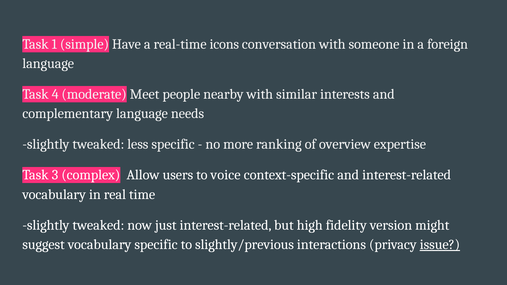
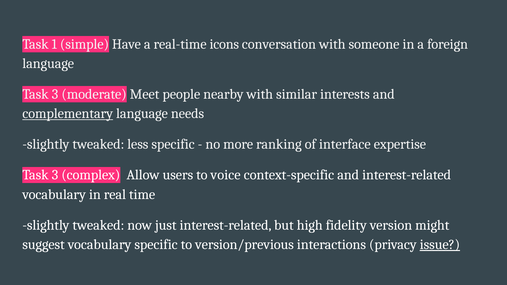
4 at (55, 94): 4 -> 3
complementary underline: none -> present
overview: overview -> interface
slightly/previous: slightly/previous -> version/previous
